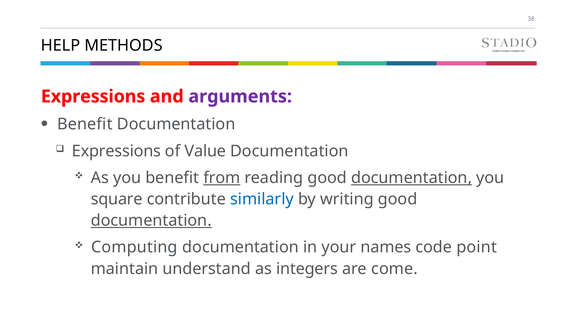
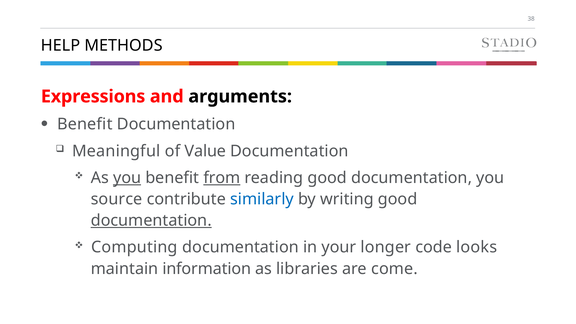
arguments colour: purple -> black
Expressions at (116, 151): Expressions -> Meaningful
you at (127, 178) underline: none -> present
documentation at (412, 178) underline: present -> none
square: square -> source
names: names -> longer
point: point -> looks
understand: understand -> information
integers: integers -> libraries
